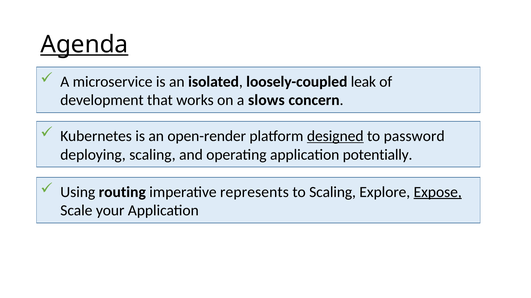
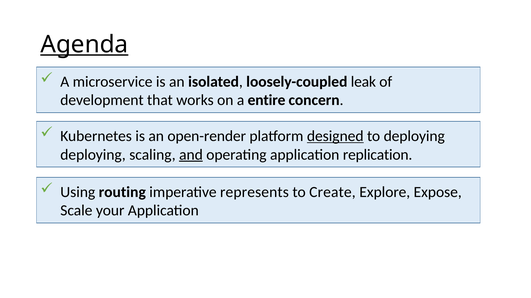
slows: slows -> entire
to password: password -> deploying
and underline: none -> present
potentially: potentially -> replication
to Scaling: Scaling -> Create
Expose underline: present -> none
